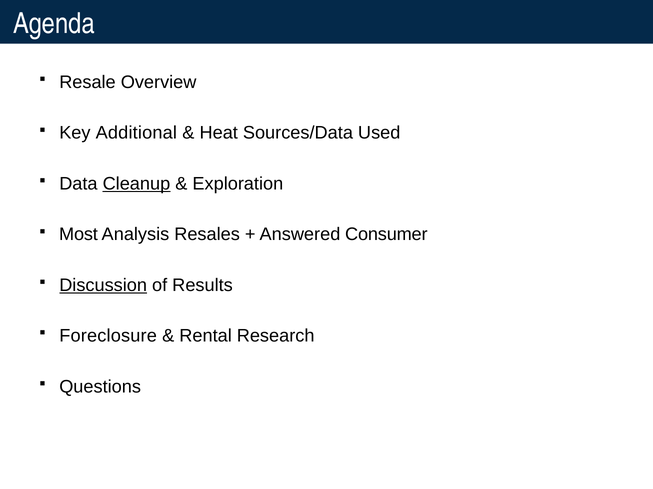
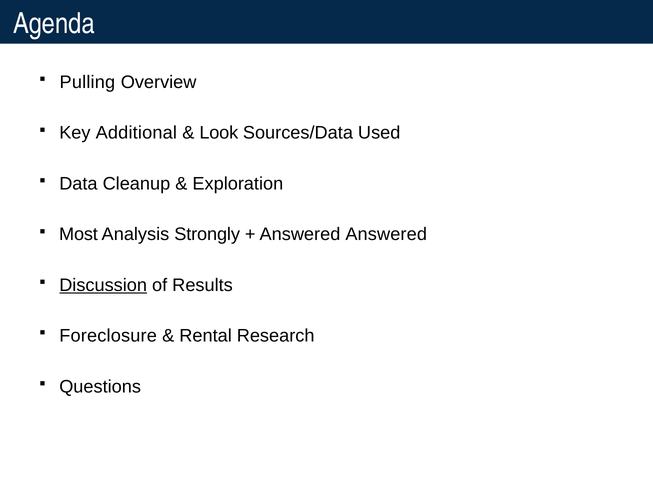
Resale: Resale -> Pulling
Heat: Heat -> Look
Cleanup underline: present -> none
Resales: Resales -> Strongly
Answered Consumer: Consumer -> Answered
